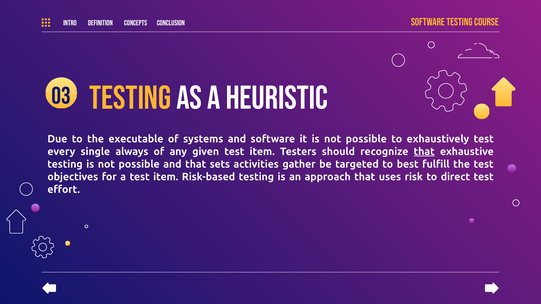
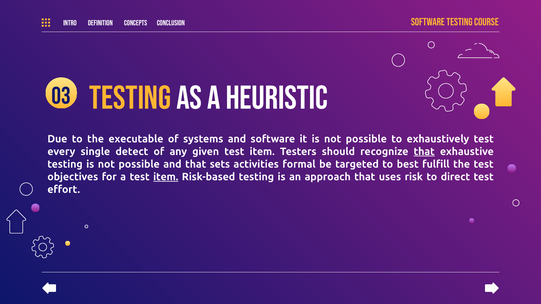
always: always -> detect
gather: gather -> formal
item at (166, 177) underline: none -> present
